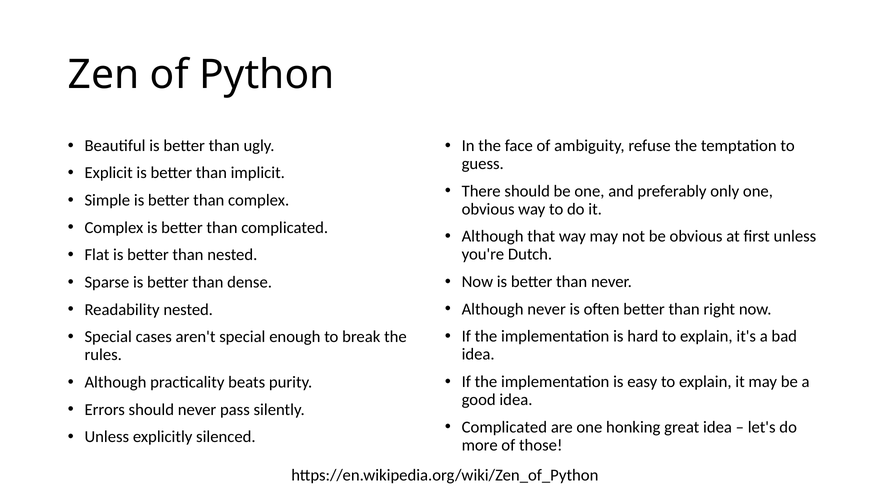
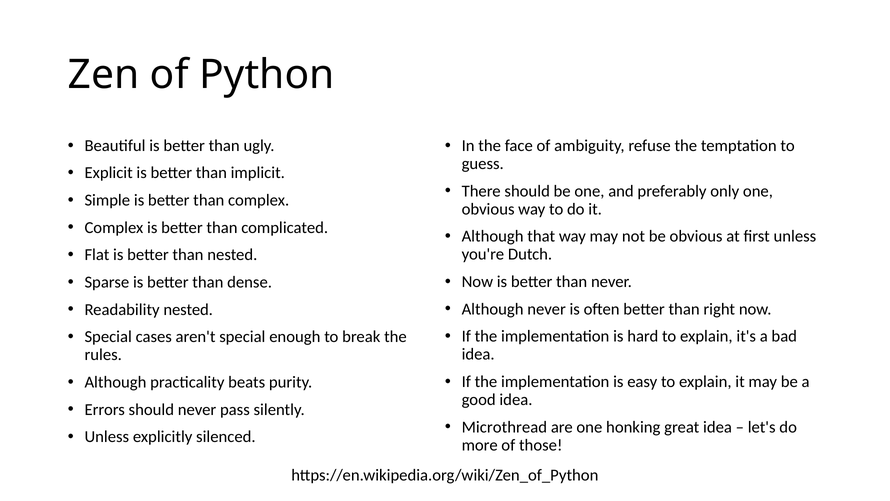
Complicated at (504, 427): Complicated -> Microthread
